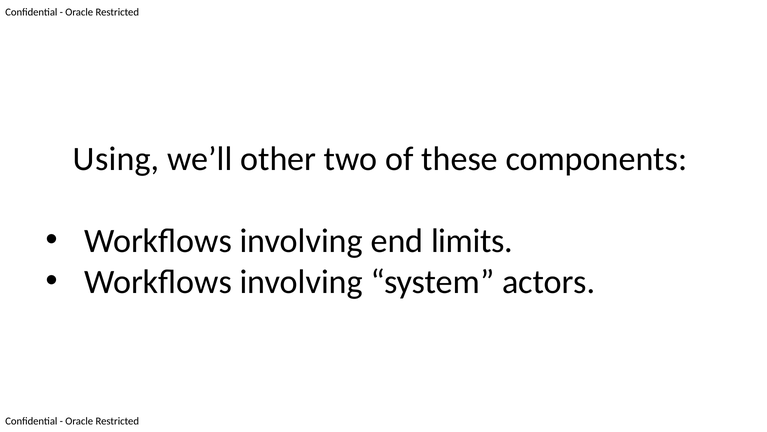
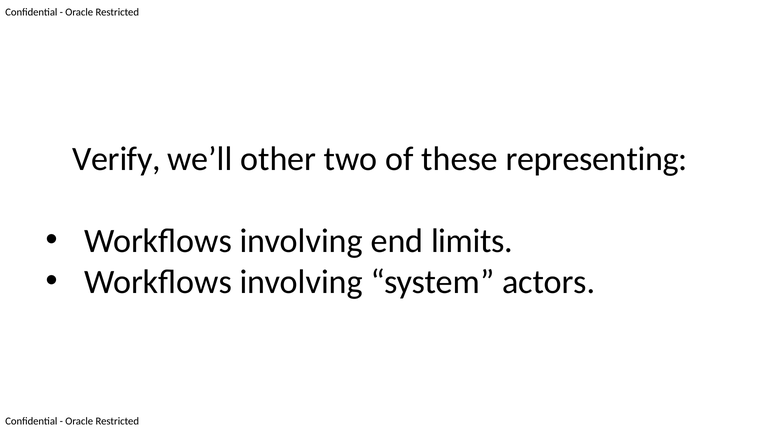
Using: Using -> Verify
components: components -> representing
